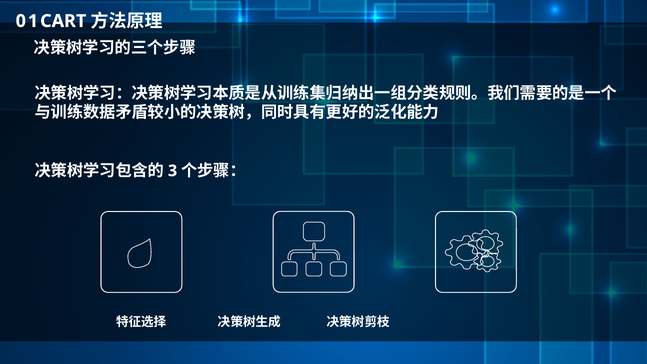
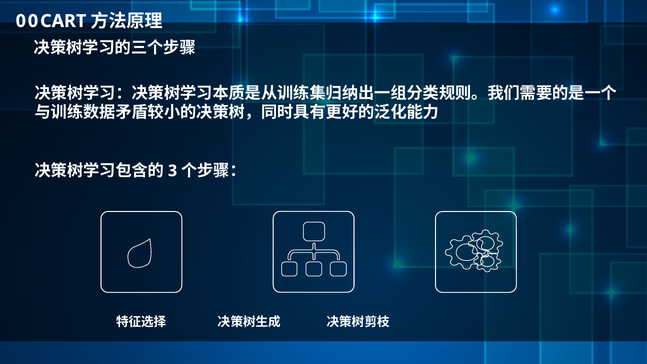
0 1: 1 -> 0
